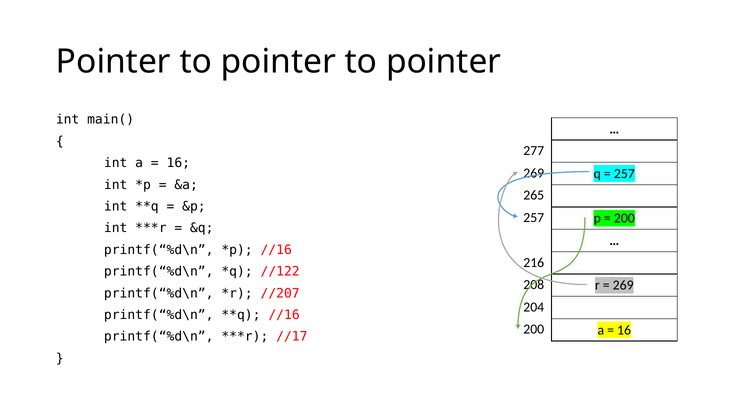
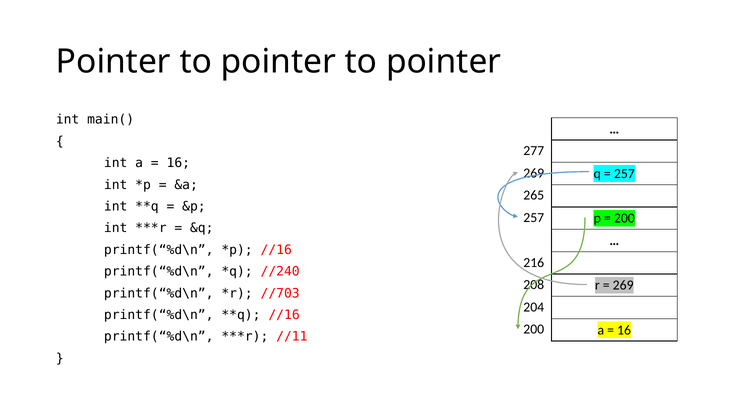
//122: //122 -> //240
//207: //207 -> //703
//17: //17 -> //11
